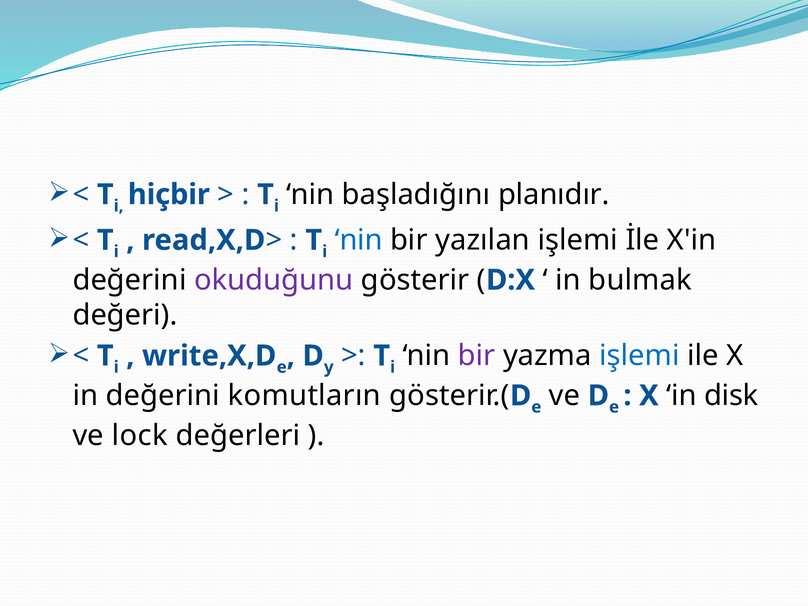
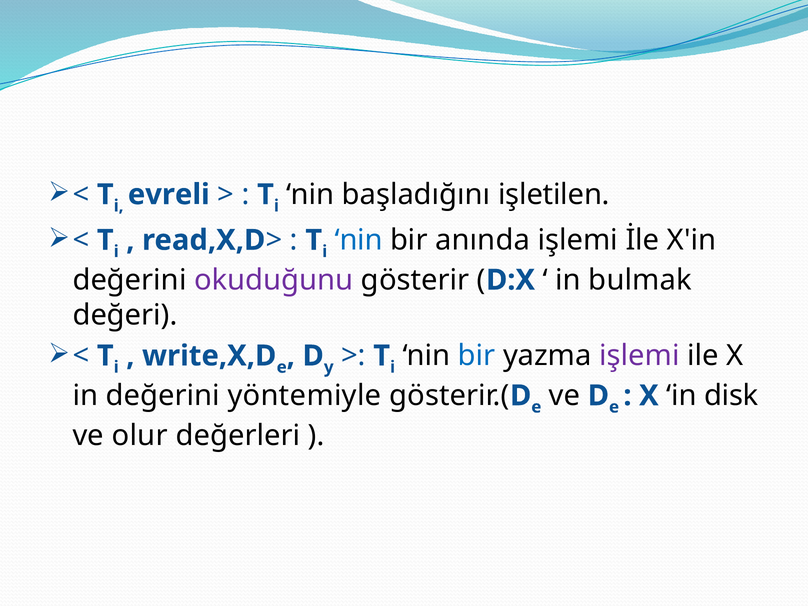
hiçbir: hiçbir -> evreli
planıdır: planıdır -> işletilen
yazılan: yazılan -> anında
bir at (477, 356) colour: purple -> blue
işlemi at (639, 356) colour: blue -> purple
komutların: komutların -> yöntemiyle
lock: lock -> olur
